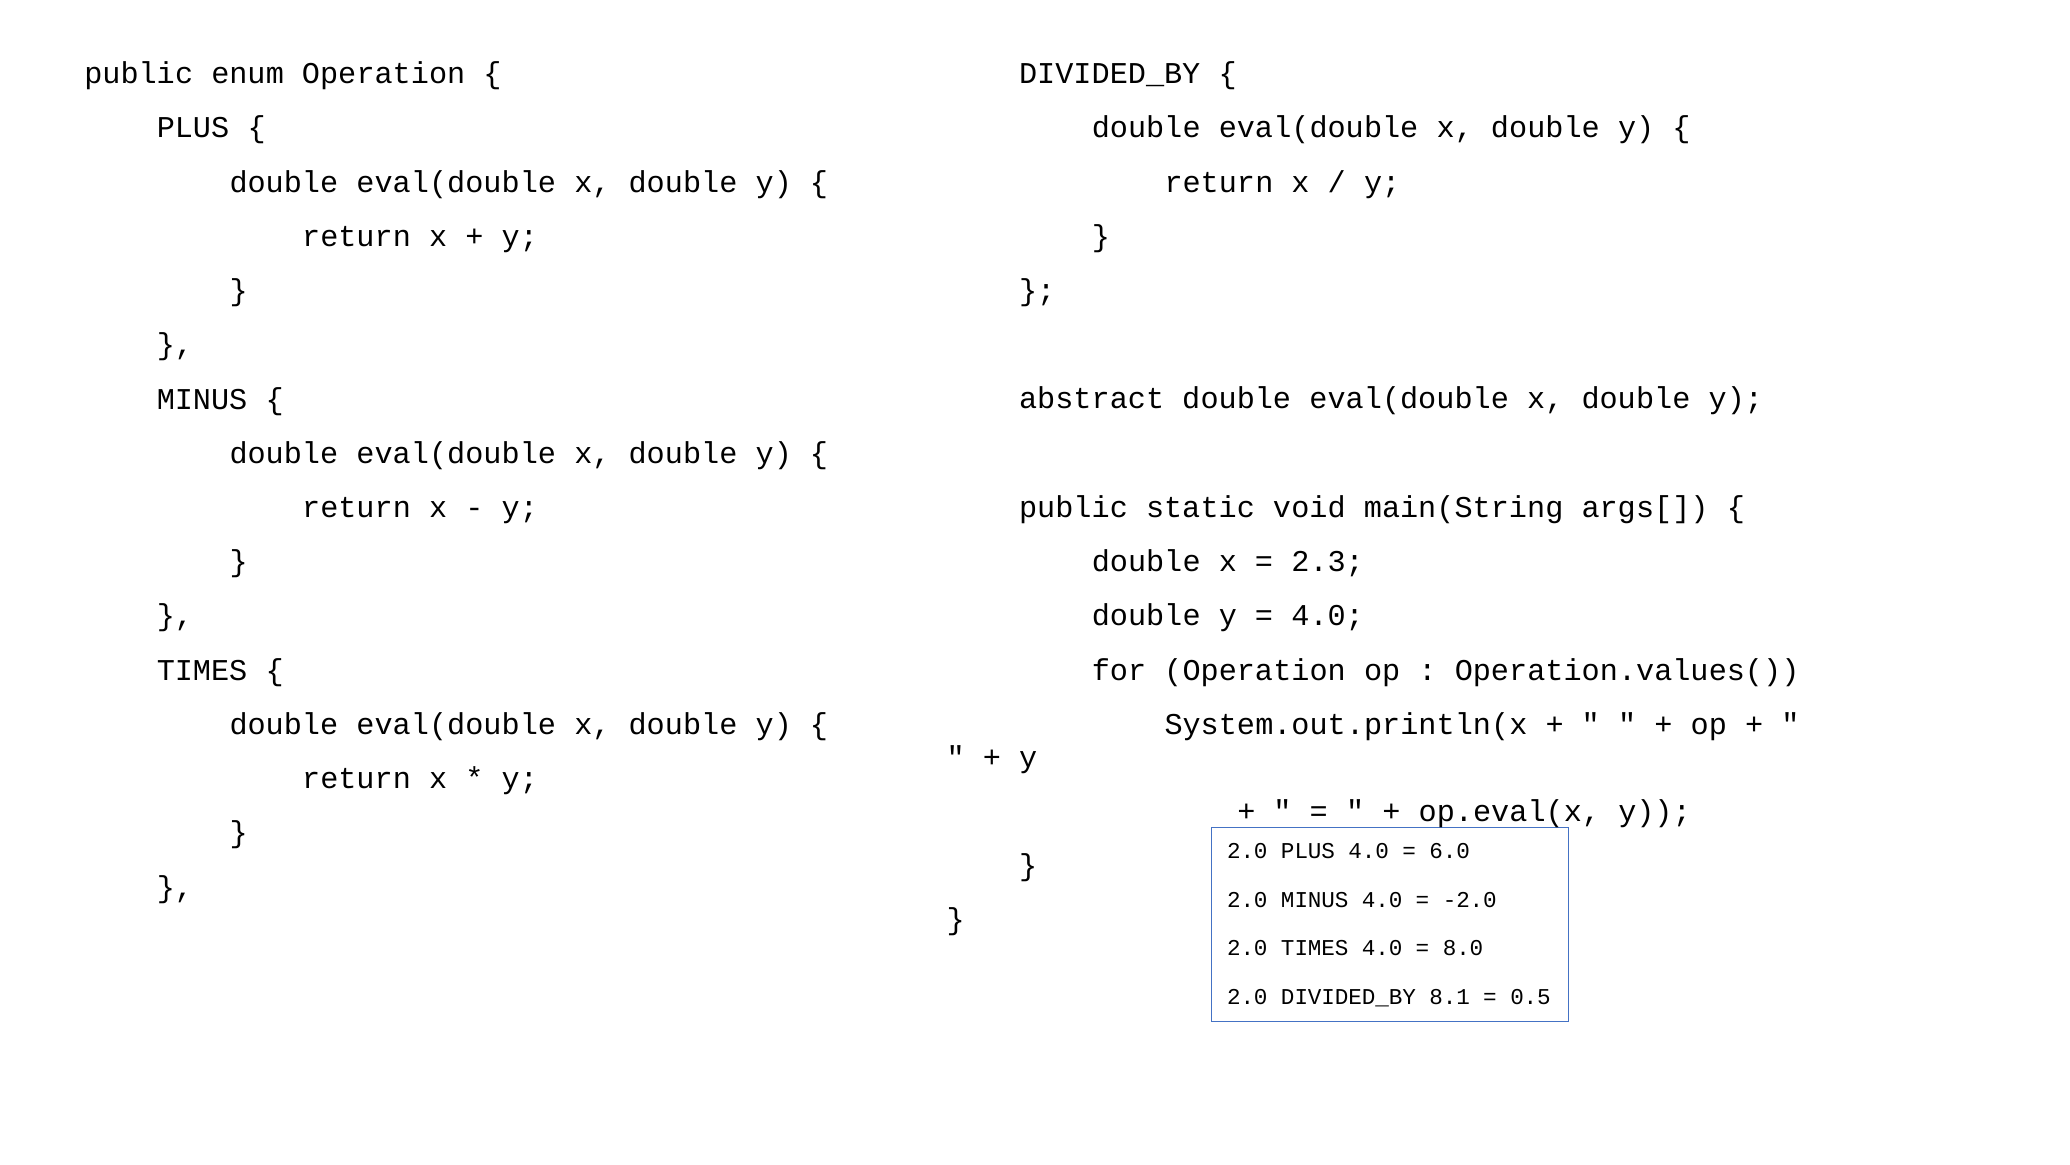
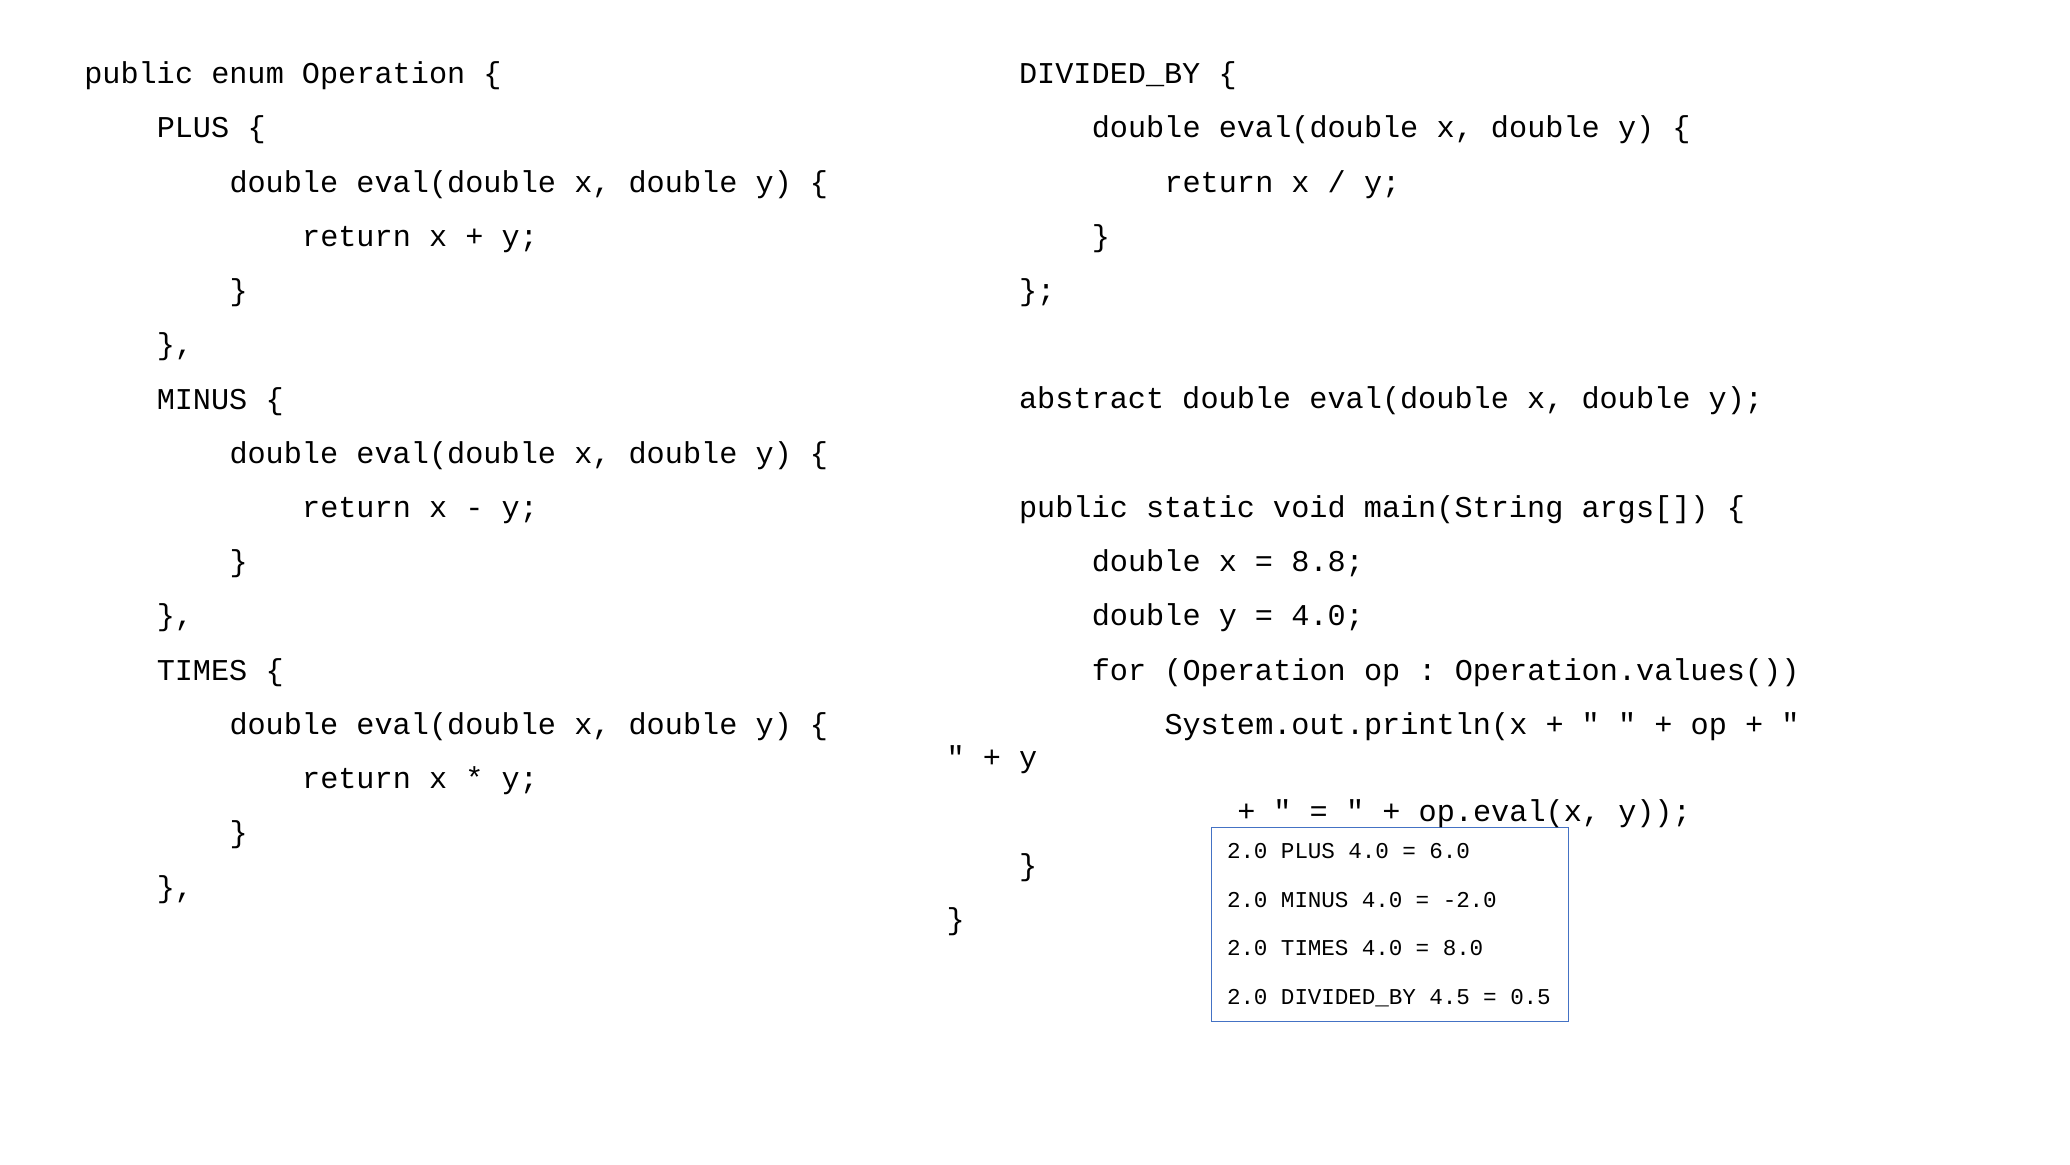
2.3: 2.3 -> 8.8
8.1: 8.1 -> 4.5
